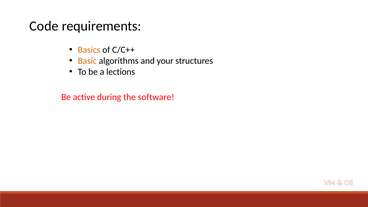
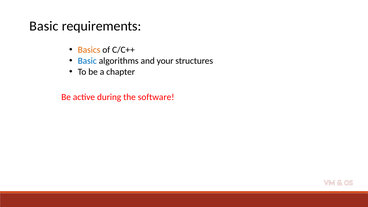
Code at (44, 26): Code -> Basic
Basic at (87, 61) colour: orange -> blue
lections: lections -> chapter
